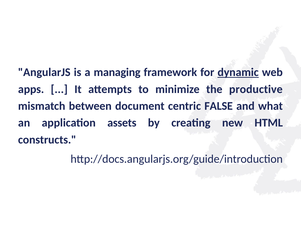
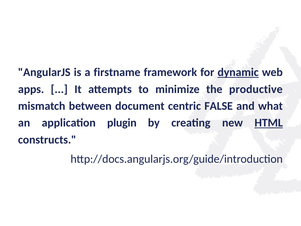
managing: managing -> firstname
assets: assets -> plugin
HTML underline: none -> present
